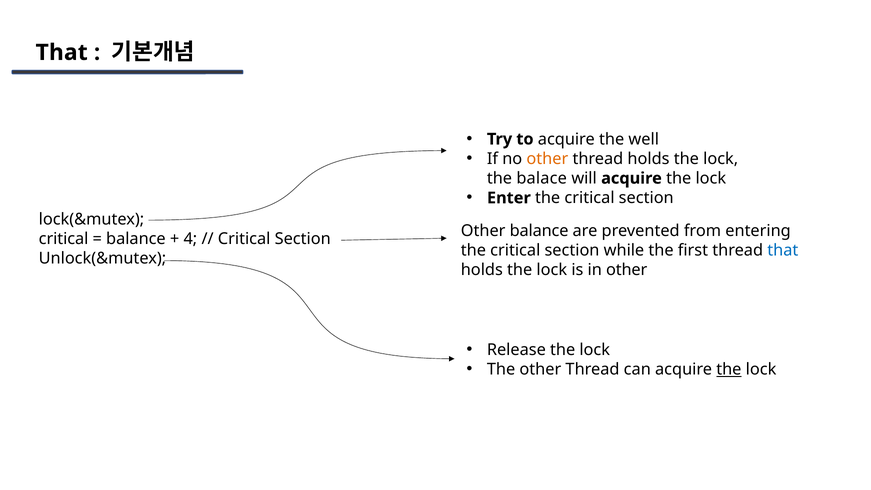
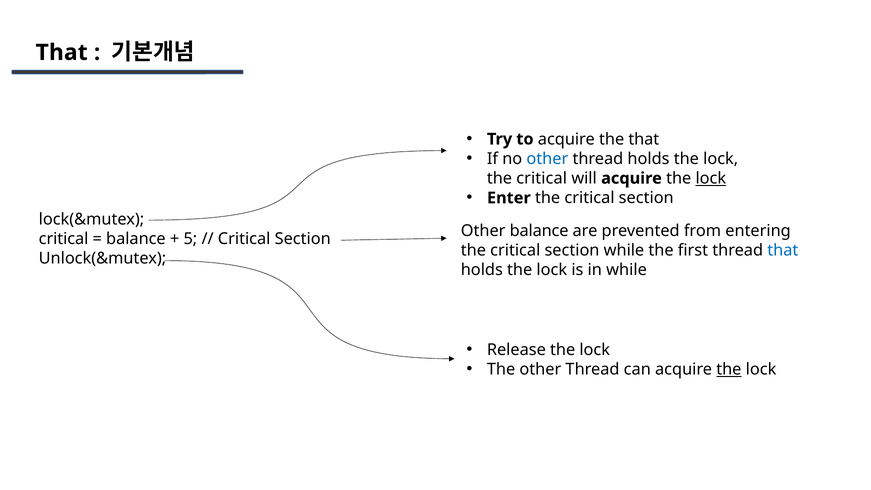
the well: well -> that
other at (547, 159) colour: orange -> blue
balace at (542, 178): balace -> critical
lock at (711, 178) underline: none -> present
4: 4 -> 5
in other: other -> while
